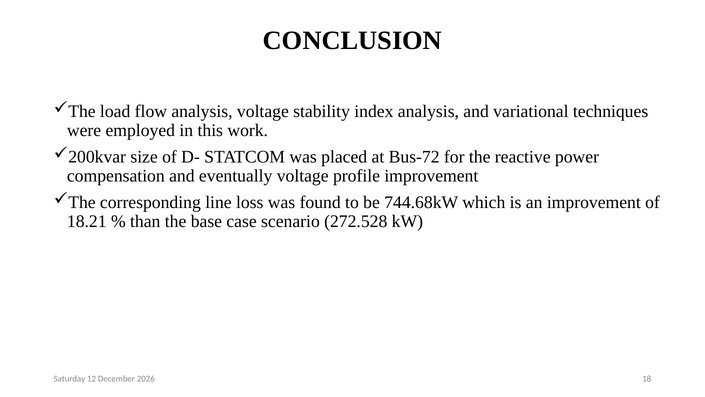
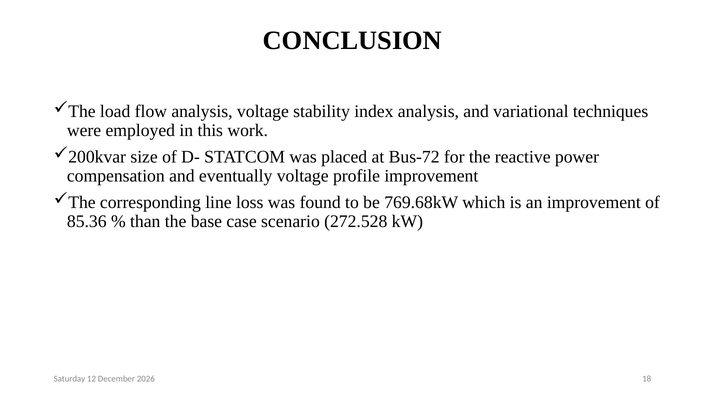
744.68kW: 744.68kW -> 769.68kW
18.21: 18.21 -> 85.36
